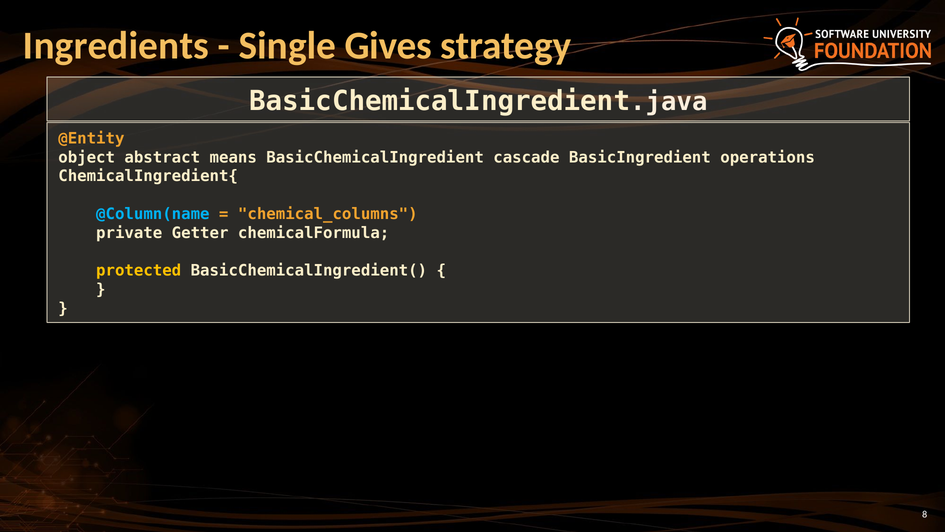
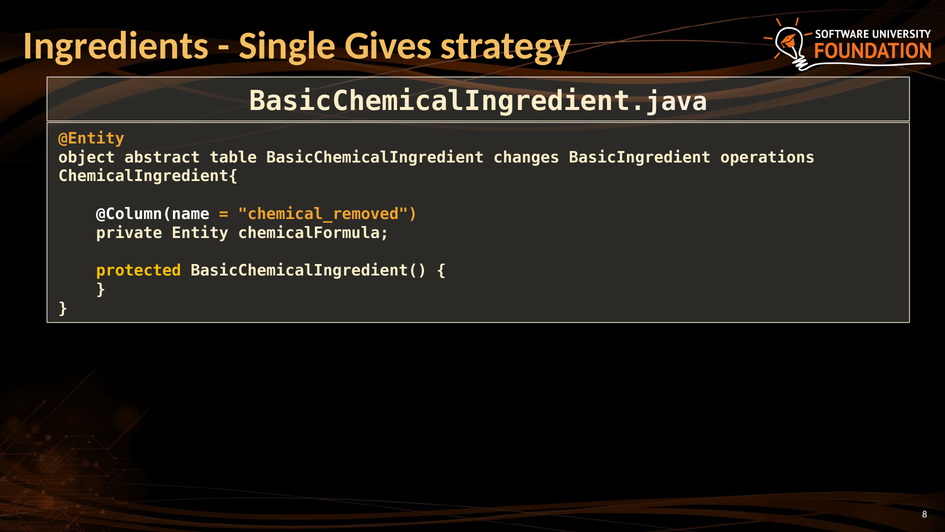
means: means -> table
cascade: cascade -> changes
@Column(name colour: light blue -> white
chemical_columns: chemical_columns -> chemical_removed
Getter: Getter -> Entity
